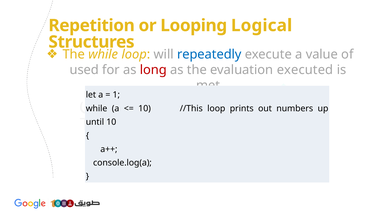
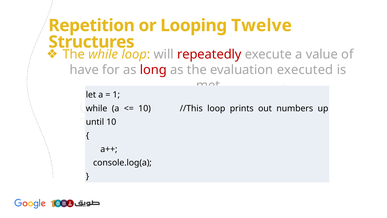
Logical: Logical -> Twelve
repeatedly colour: blue -> red
used: used -> have
